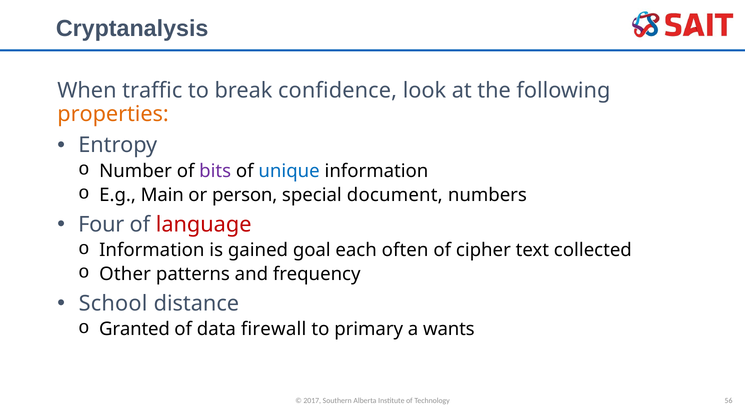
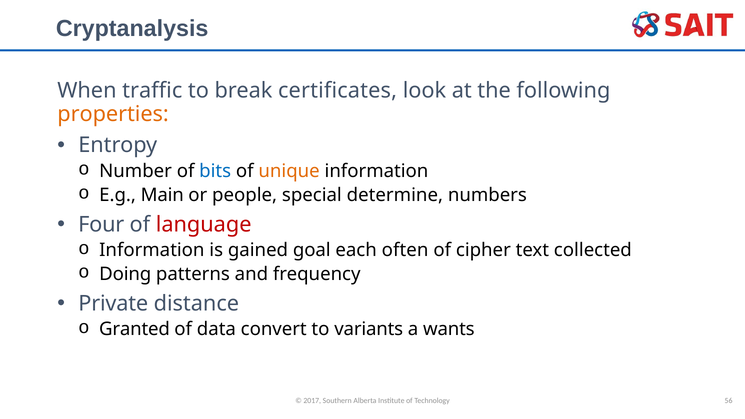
confidence: confidence -> certificates
bits colour: purple -> blue
unique colour: blue -> orange
person: person -> people
document: document -> determine
Other: Other -> Doing
School: School -> Private
firewall: firewall -> convert
primary: primary -> variants
